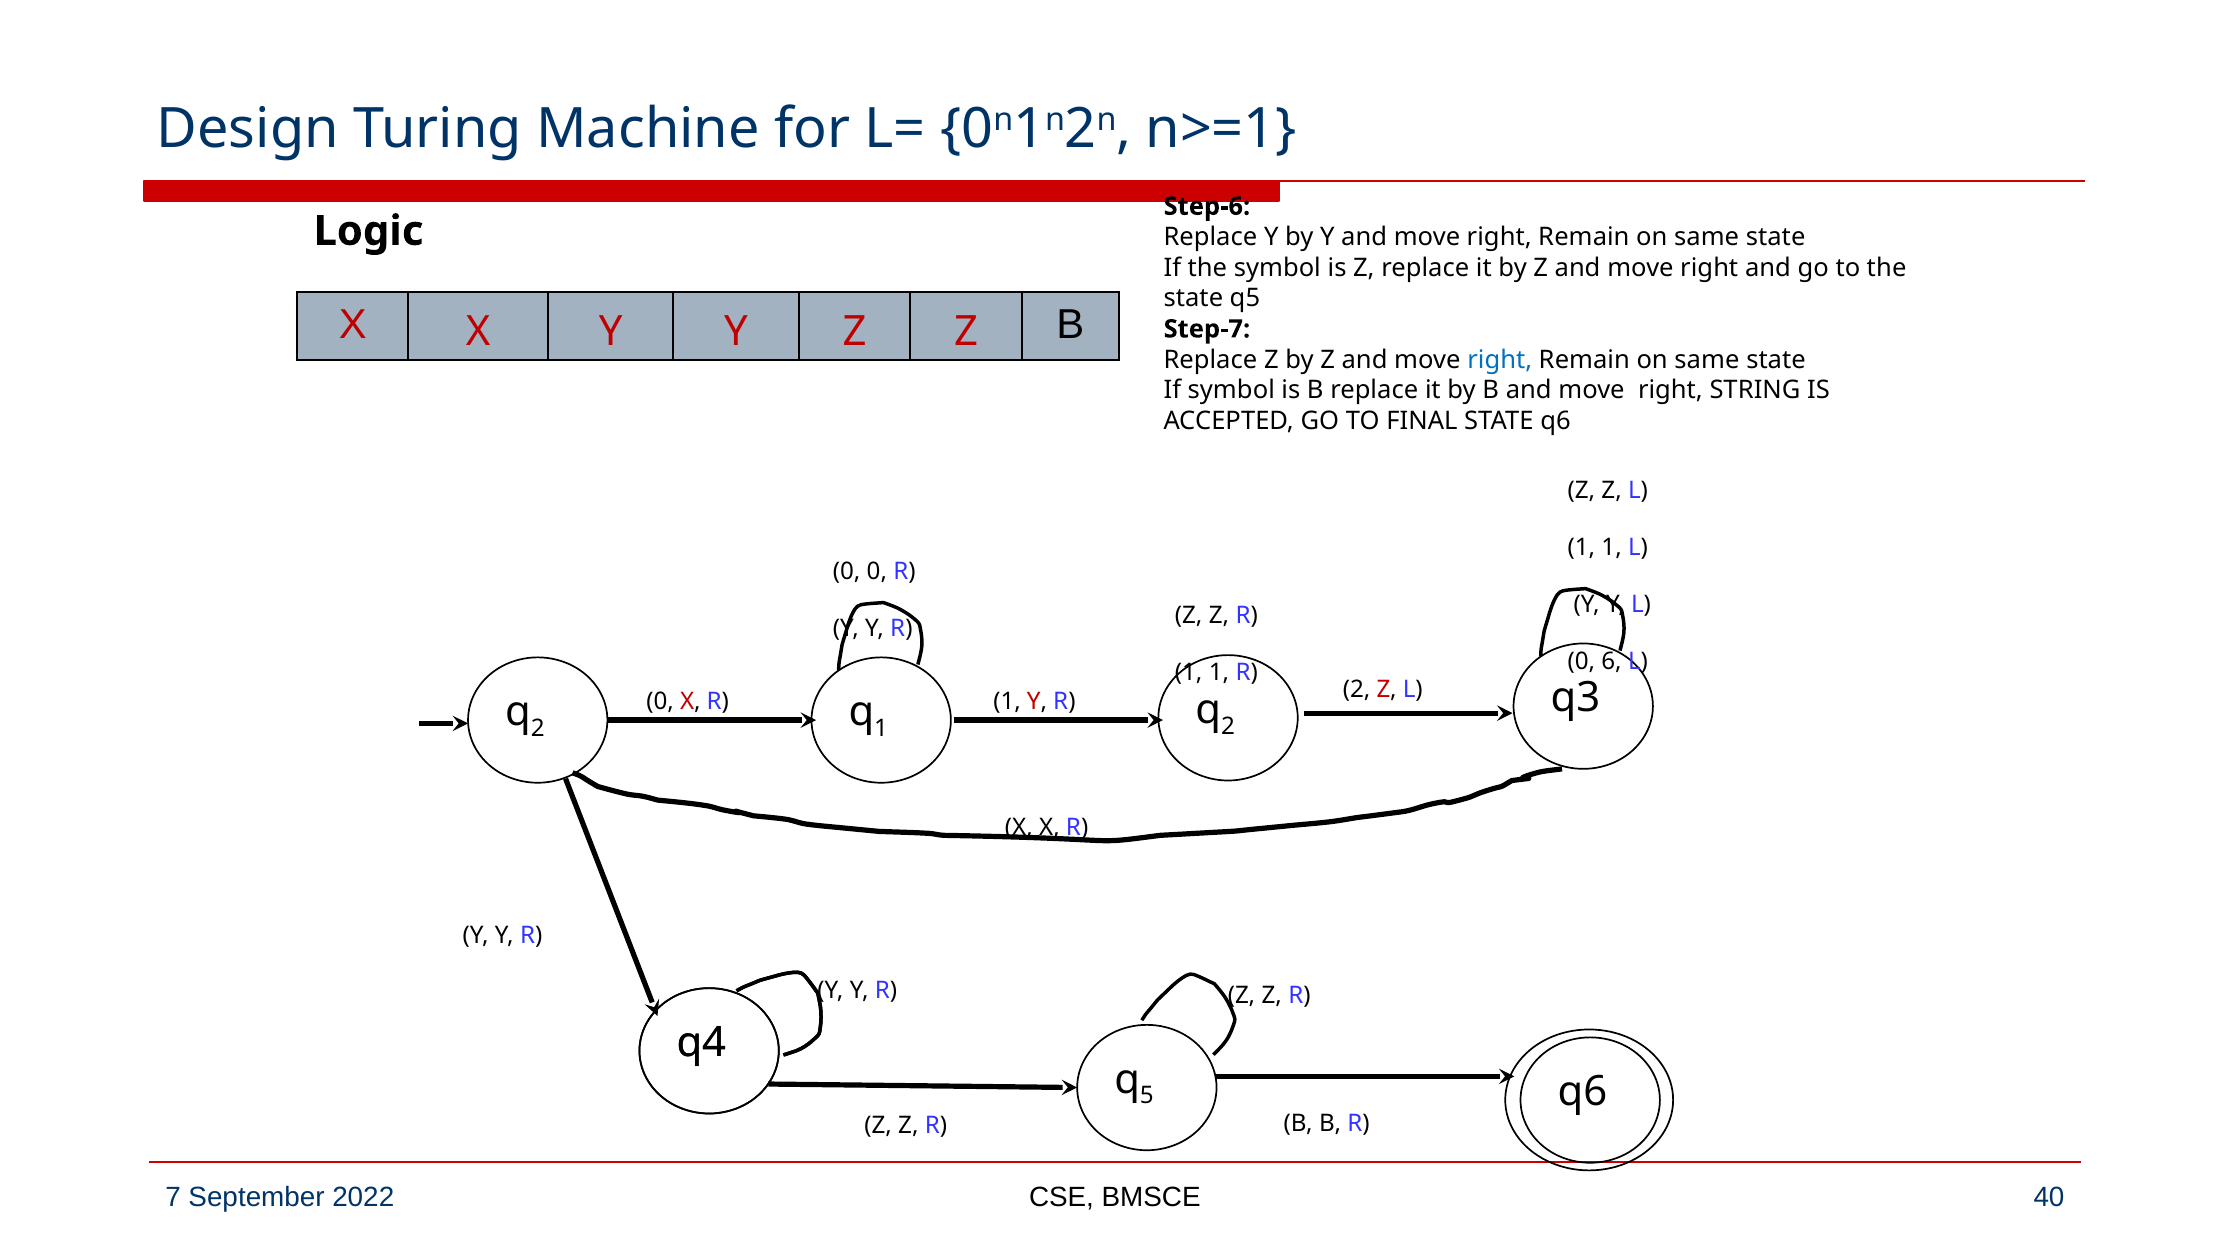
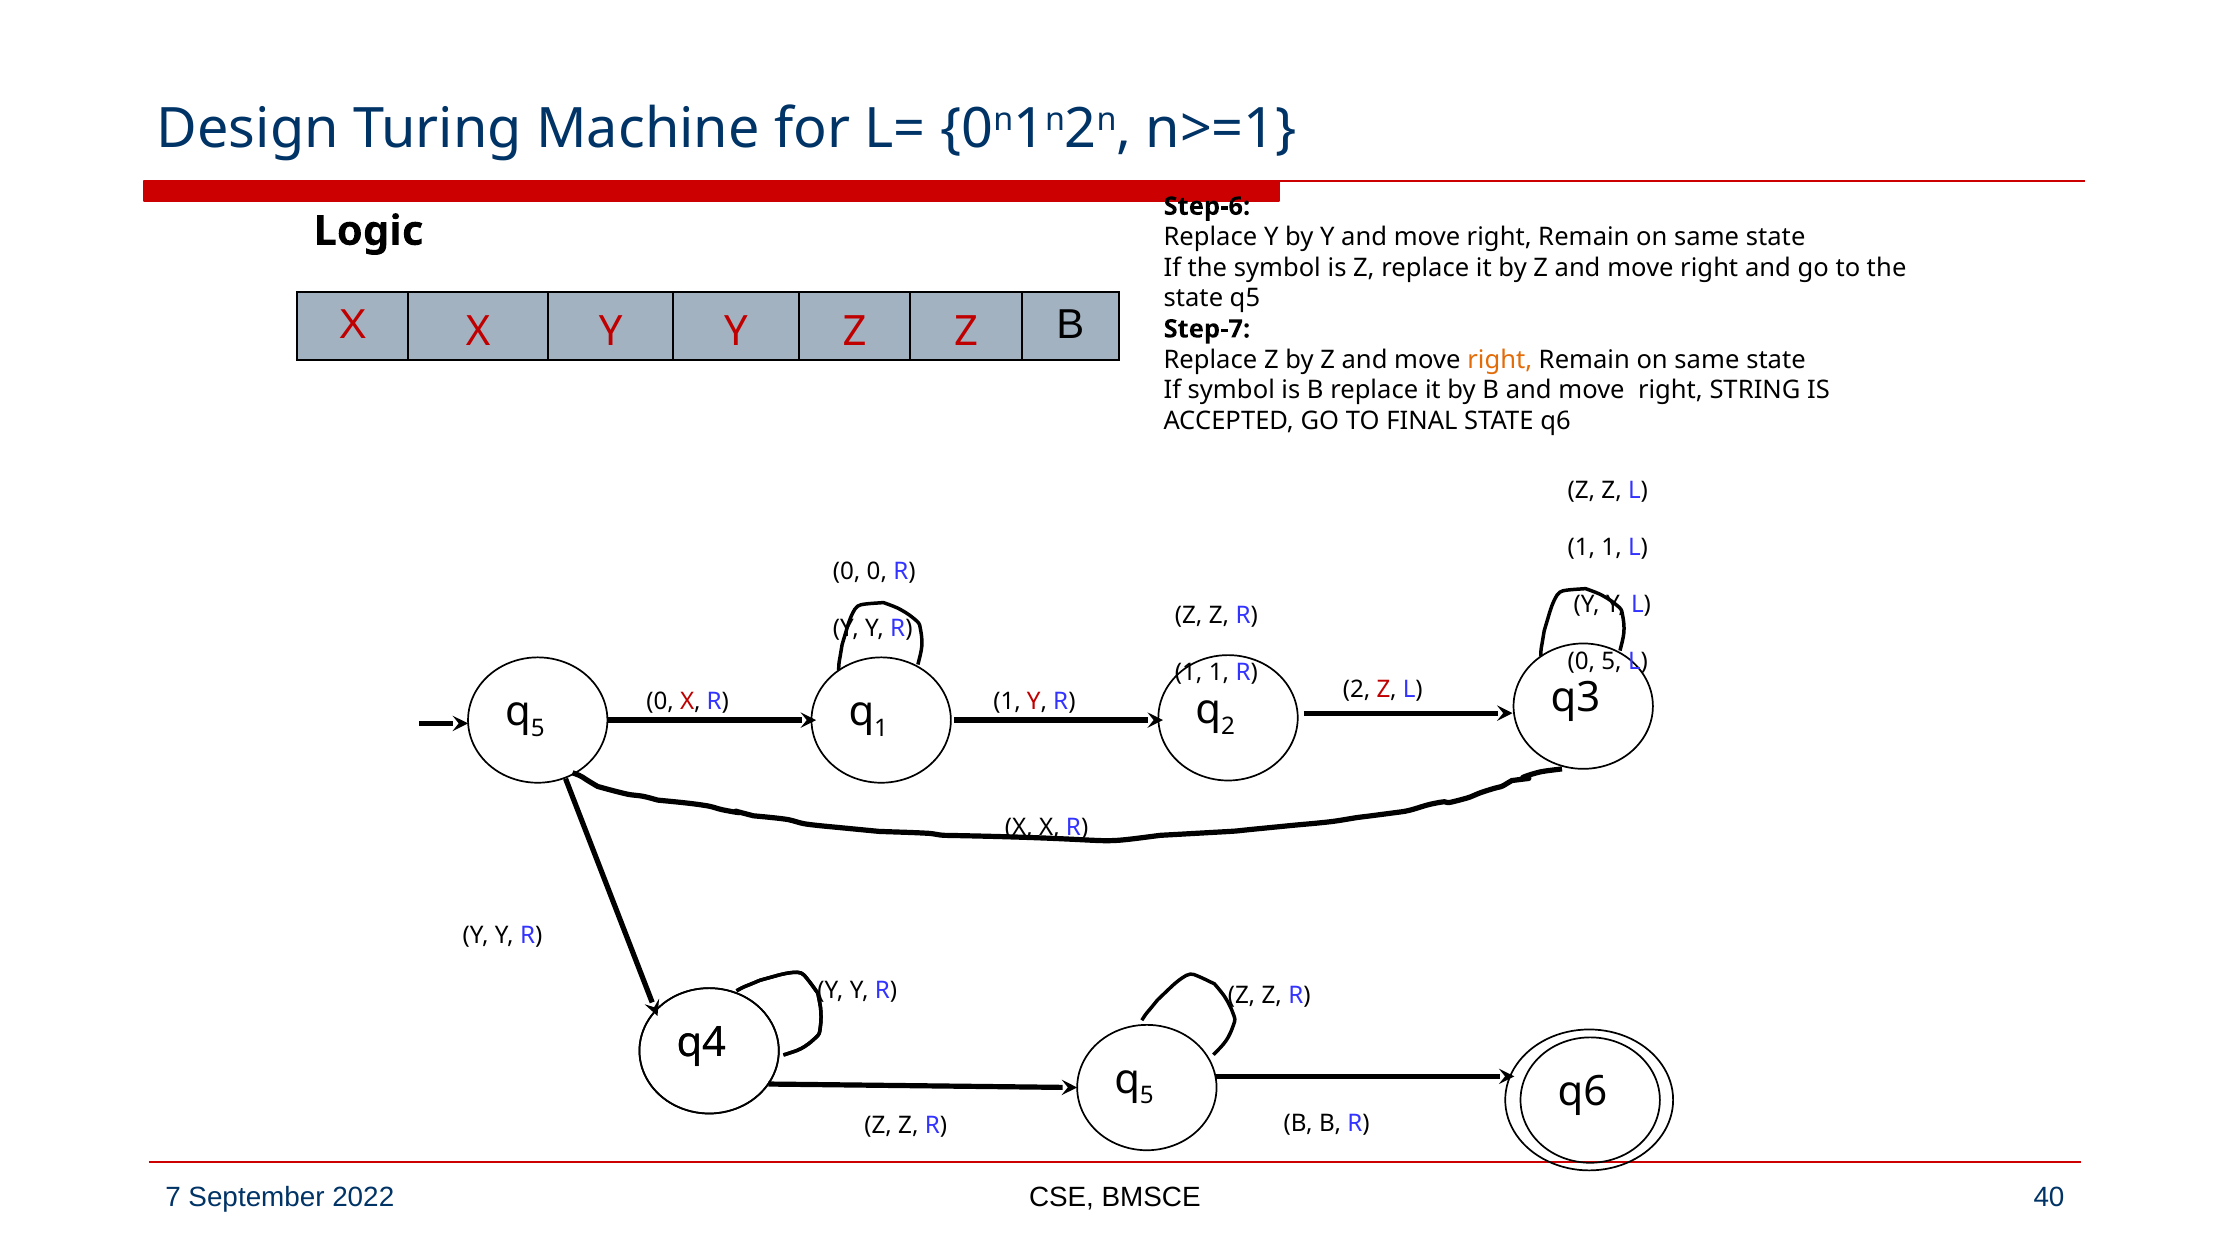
right at (1500, 360) colour: blue -> orange
0 6: 6 -> 5
2 at (538, 729): 2 -> 5
